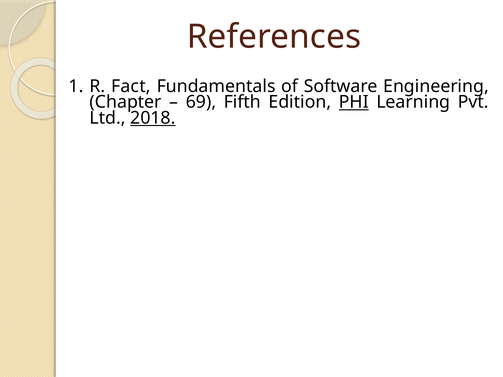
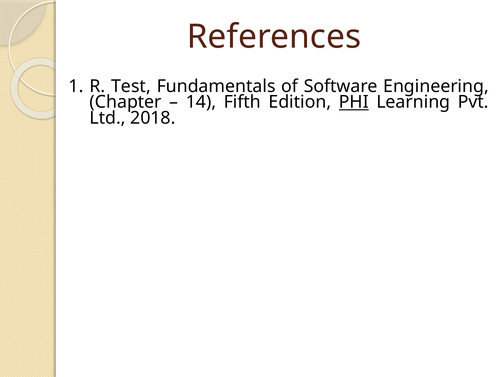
Fact: Fact -> Test
69: 69 -> 14
2018 underline: present -> none
